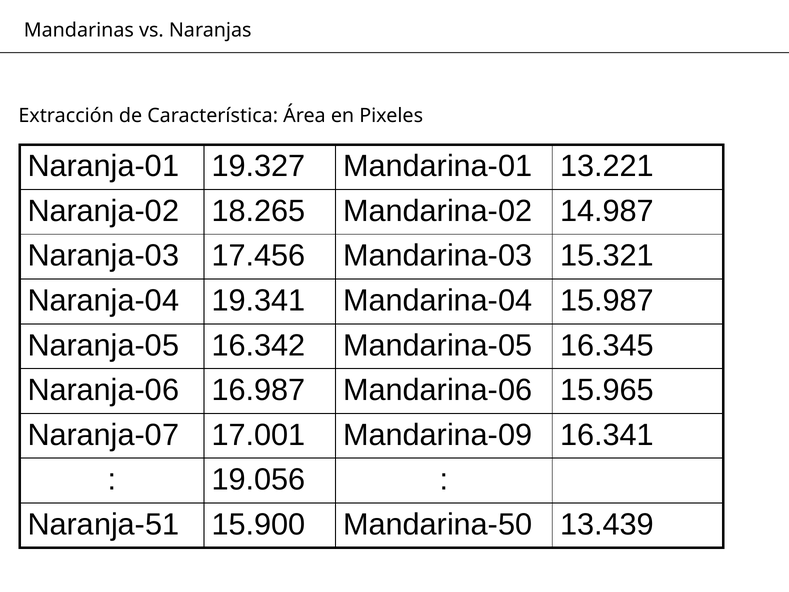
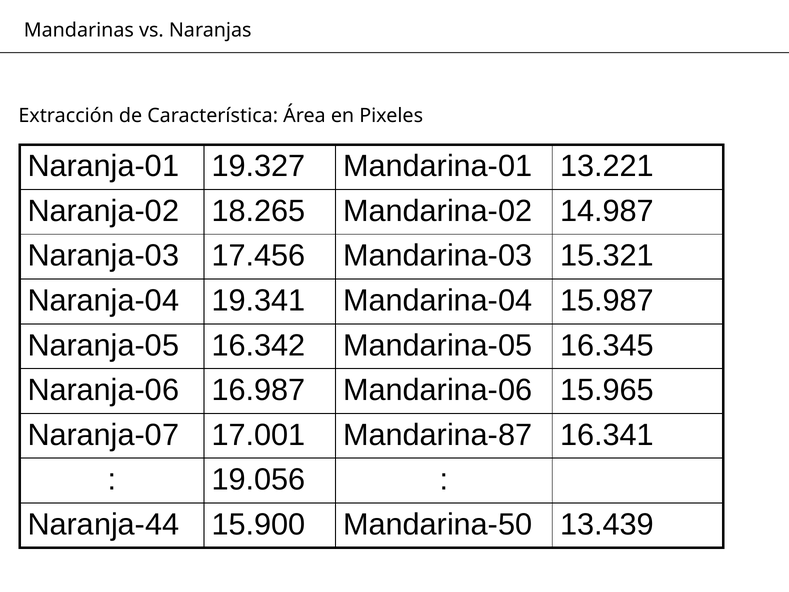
Mandarina-09: Mandarina-09 -> Mandarina-87
Naranja-51: Naranja-51 -> Naranja-44
